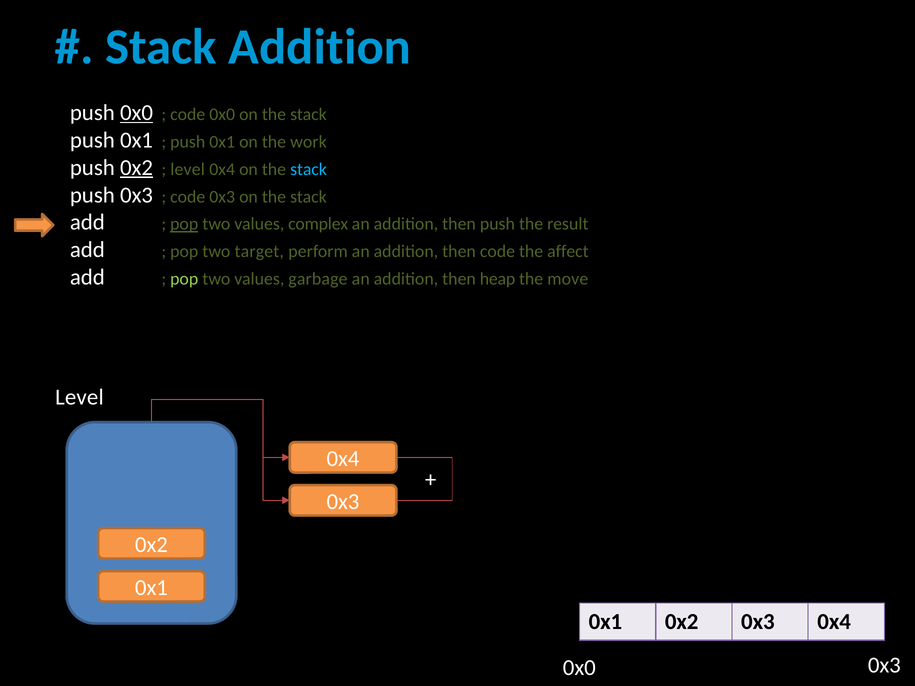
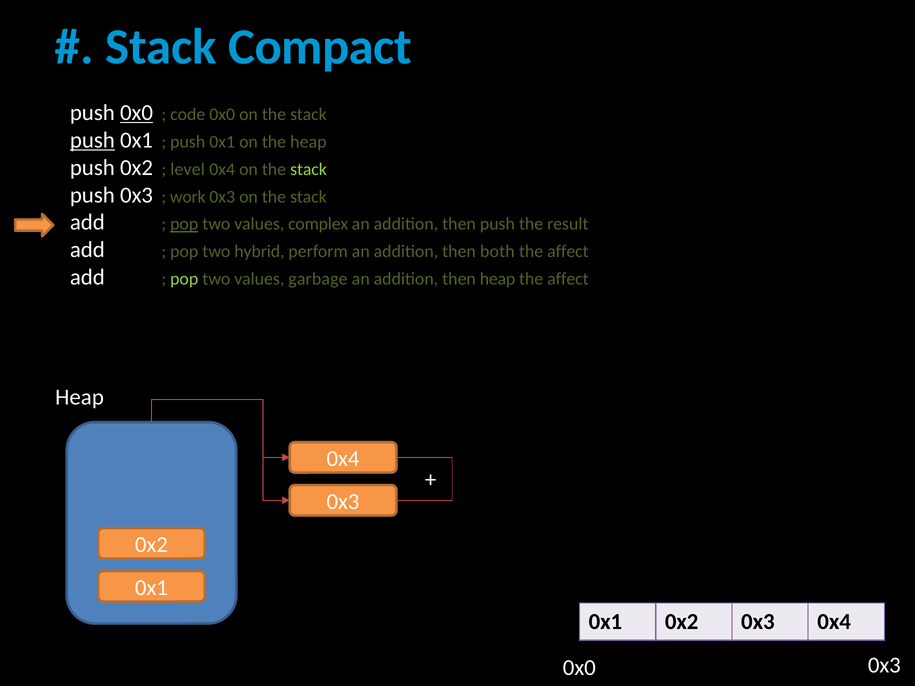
Stack Addition: Addition -> Compact
push at (92, 140) underline: none -> present
the work: work -> heap
0x2 at (137, 168) underline: present -> none
stack at (309, 169) colour: light blue -> light green
code at (188, 197): code -> work
target: target -> hybrid
then code: code -> both
move at (568, 279): move -> affect
Level at (79, 398): Level -> Heap
